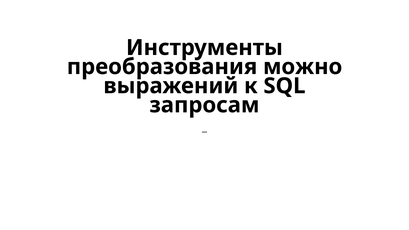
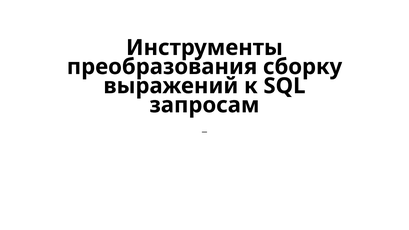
можно: можно -> сборку
